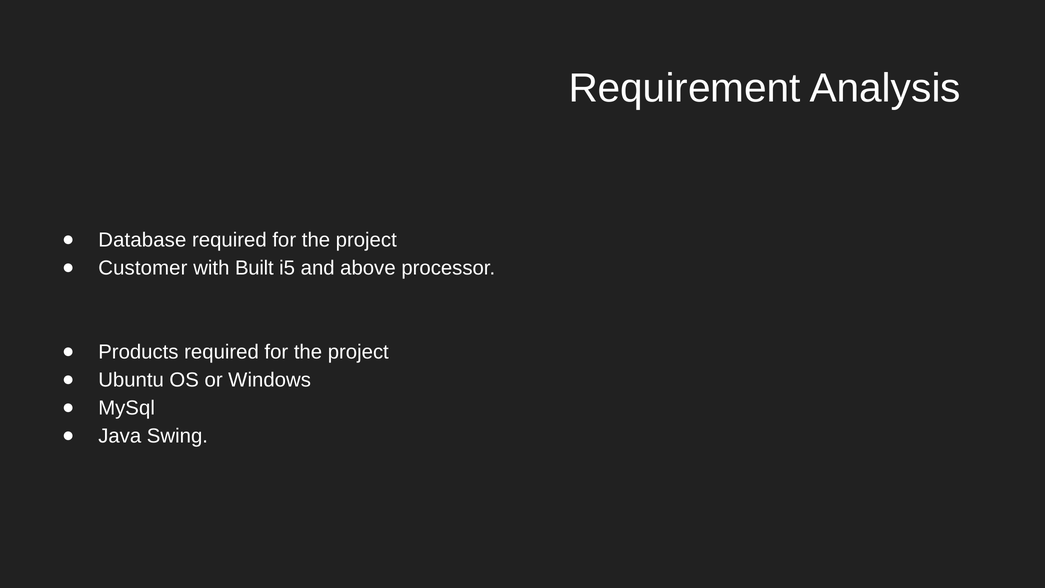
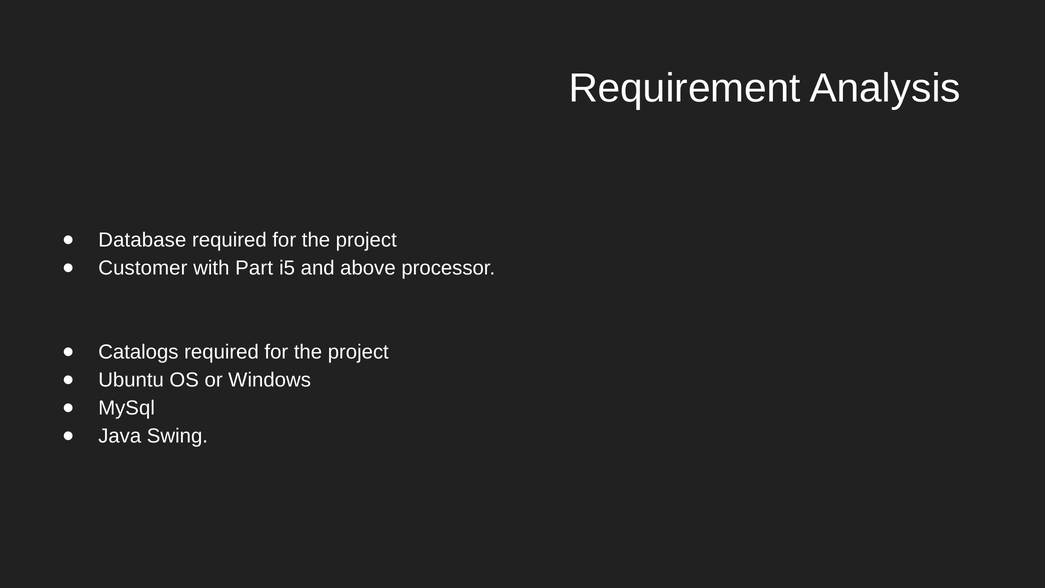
Built: Built -> Part
Products: Products -> Catalogs
